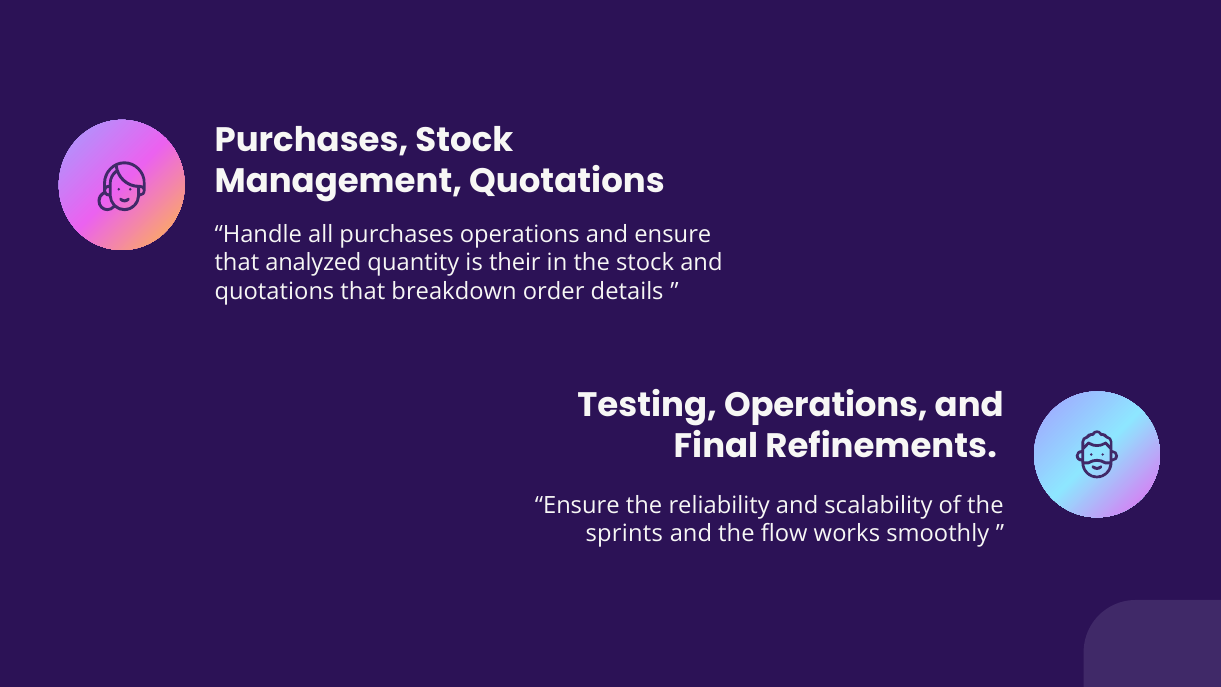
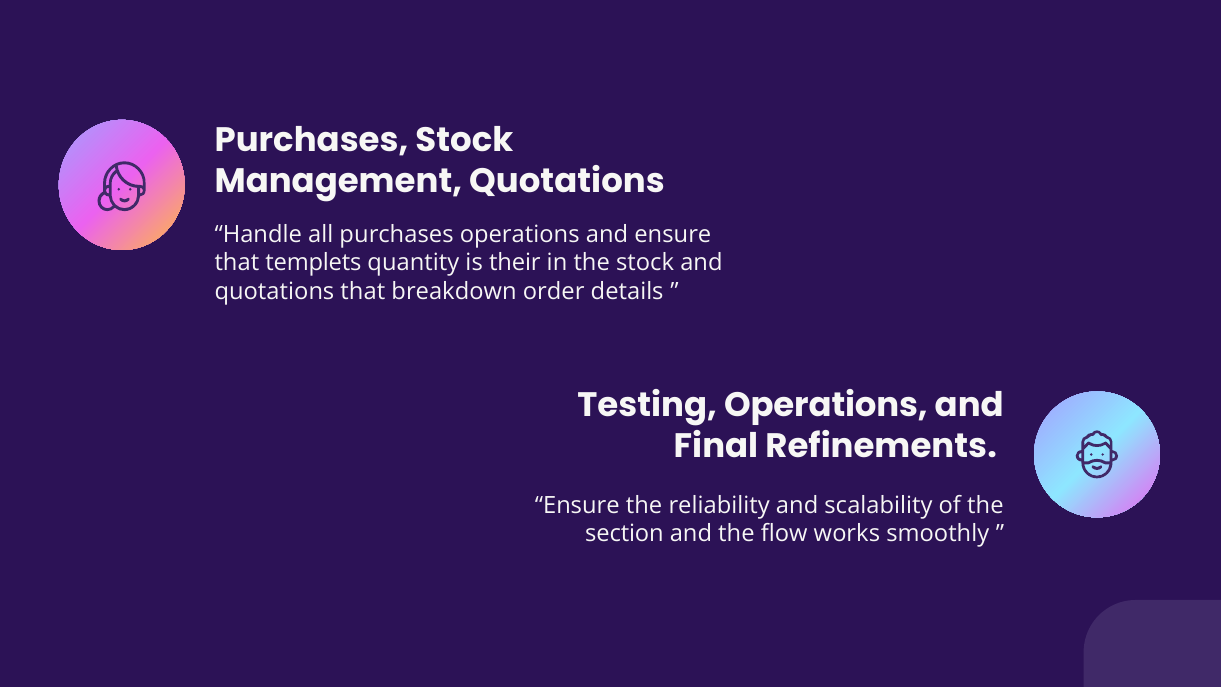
analyzed: analyzed -> templets
sprints: sprints -> section
